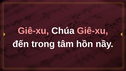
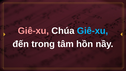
Giê-xu at (93, 31) colour: pink -> light blue
